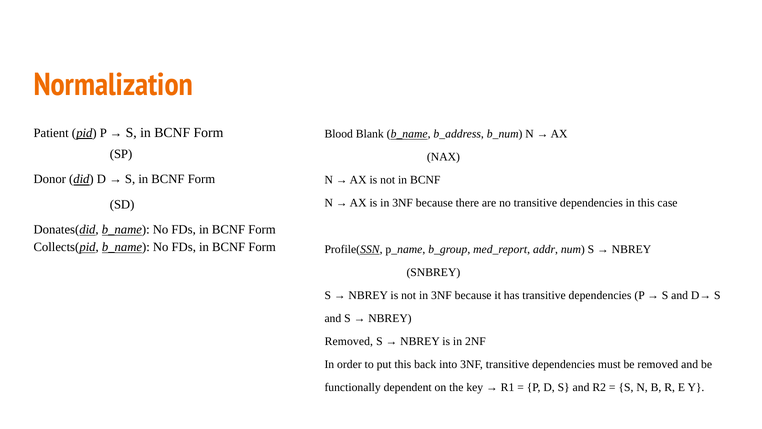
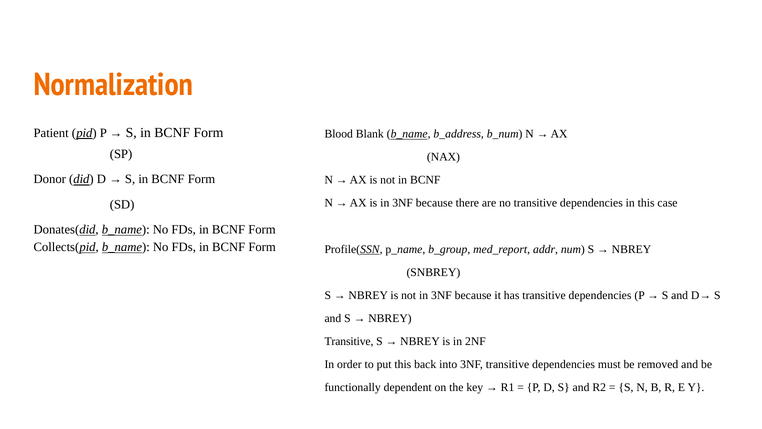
Removed at (349, 341): Removed -> Transitive
